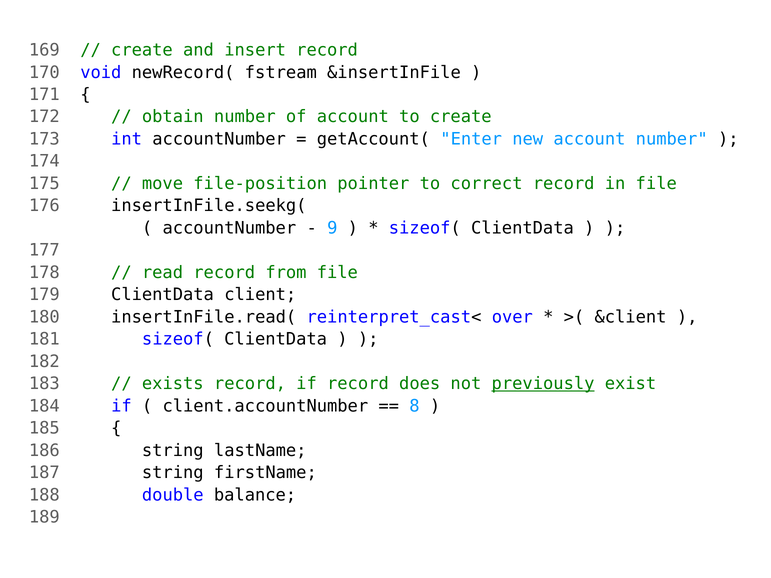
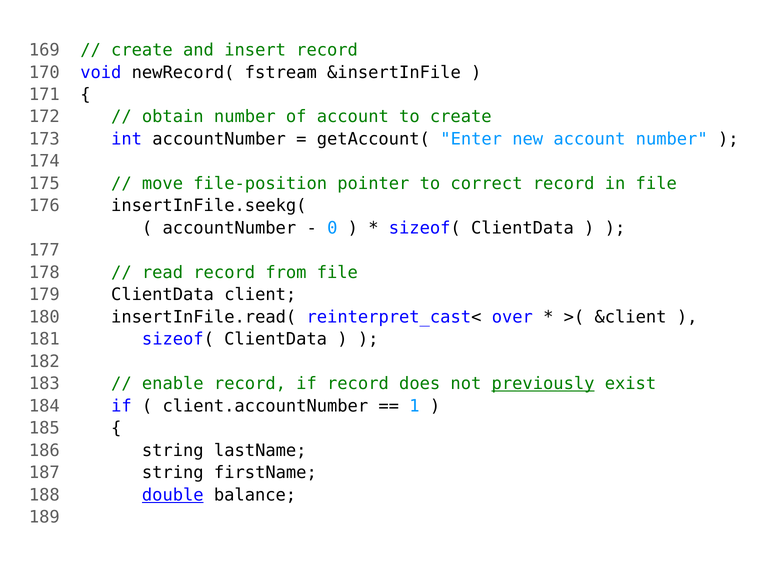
9: 9 -> 0
exists: exists -> enable
8: 8 -> 1
double underline: none -> present
